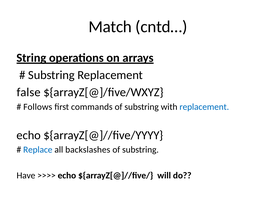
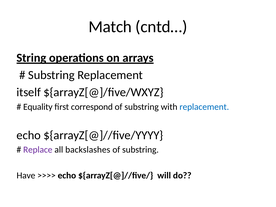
false: false -> itself
Follows: Follows -> Equality
commands: commands -> correspond
Replace colour: blue -> purple
